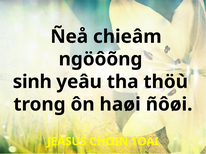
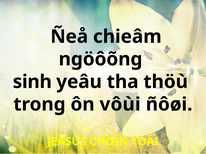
haøi: haøi -> vôùi
